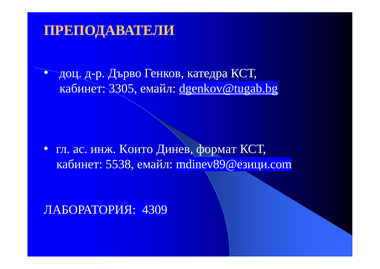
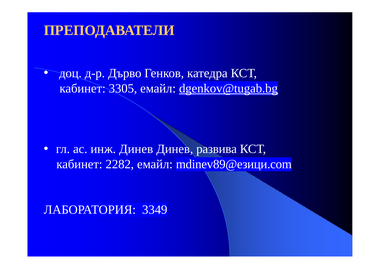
инж Които: Които -> Динев
формат: формат -> развива
5538: 5538 -> 2282
4309: 4309 -> 3349
